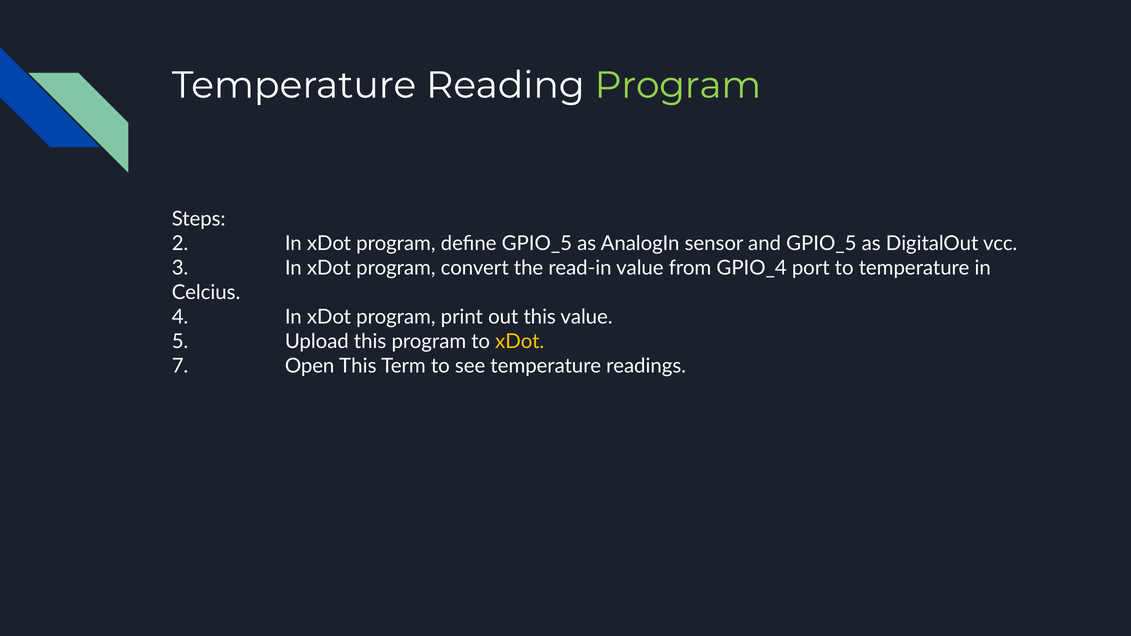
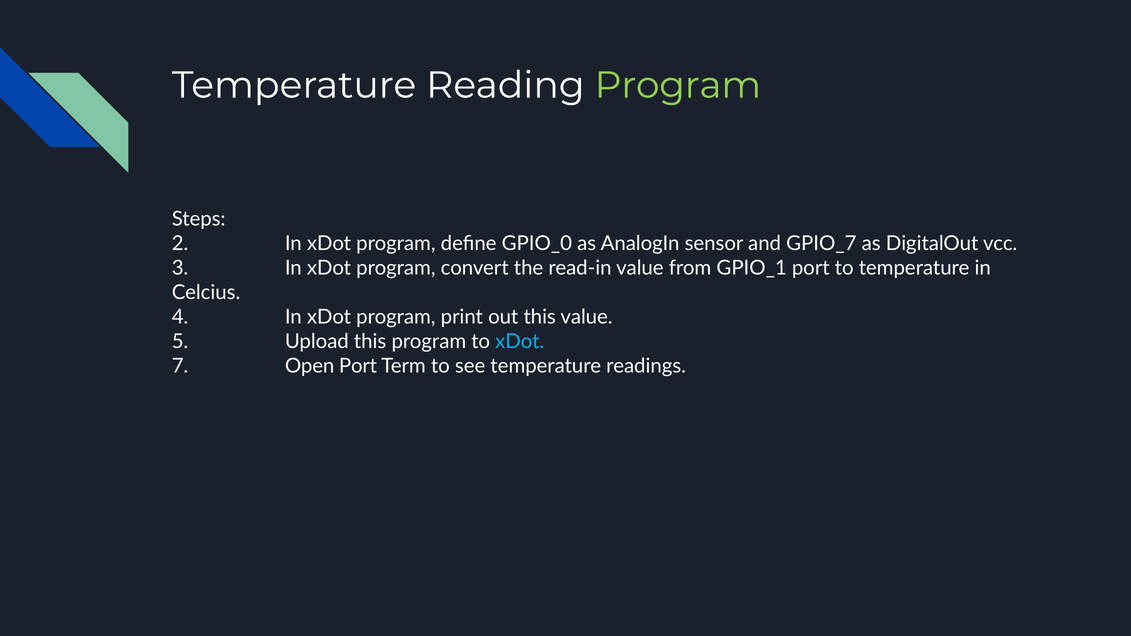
define GPIO_5: GPIO_5 -> GPIO_0
and GPIO_5: GPIO_5 -> GPIO_7
GPIO_4: GPIO_4 -> GPIO_1
xDot at (520, 342) colour: yellow -> light blue
Open This: This -> Port
